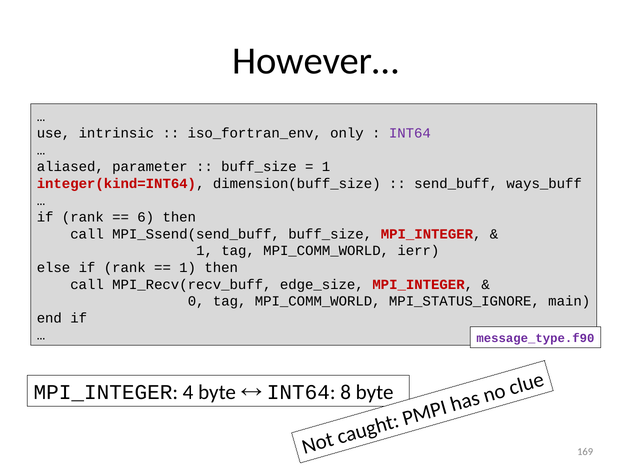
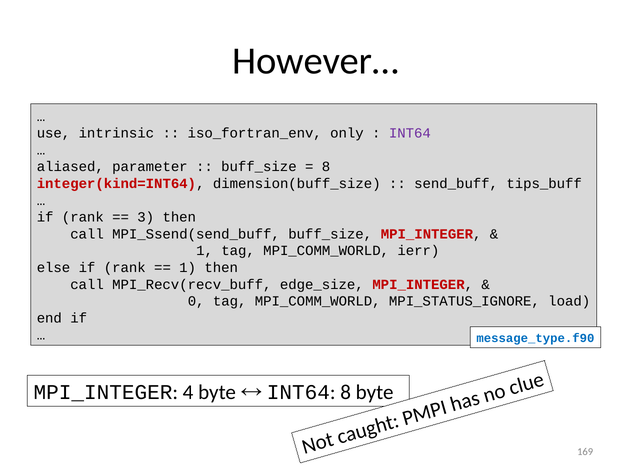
1 at (326, 167): 1 -> 8
ways_buff: ways_buff -> tips_buff
6: 6 -> 3
main: main -> load
message_type.f90 colour: purple -> blue
